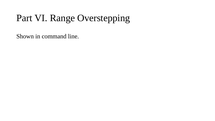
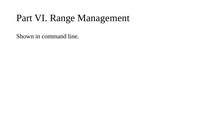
Overstepping: Overstepping -> Management
